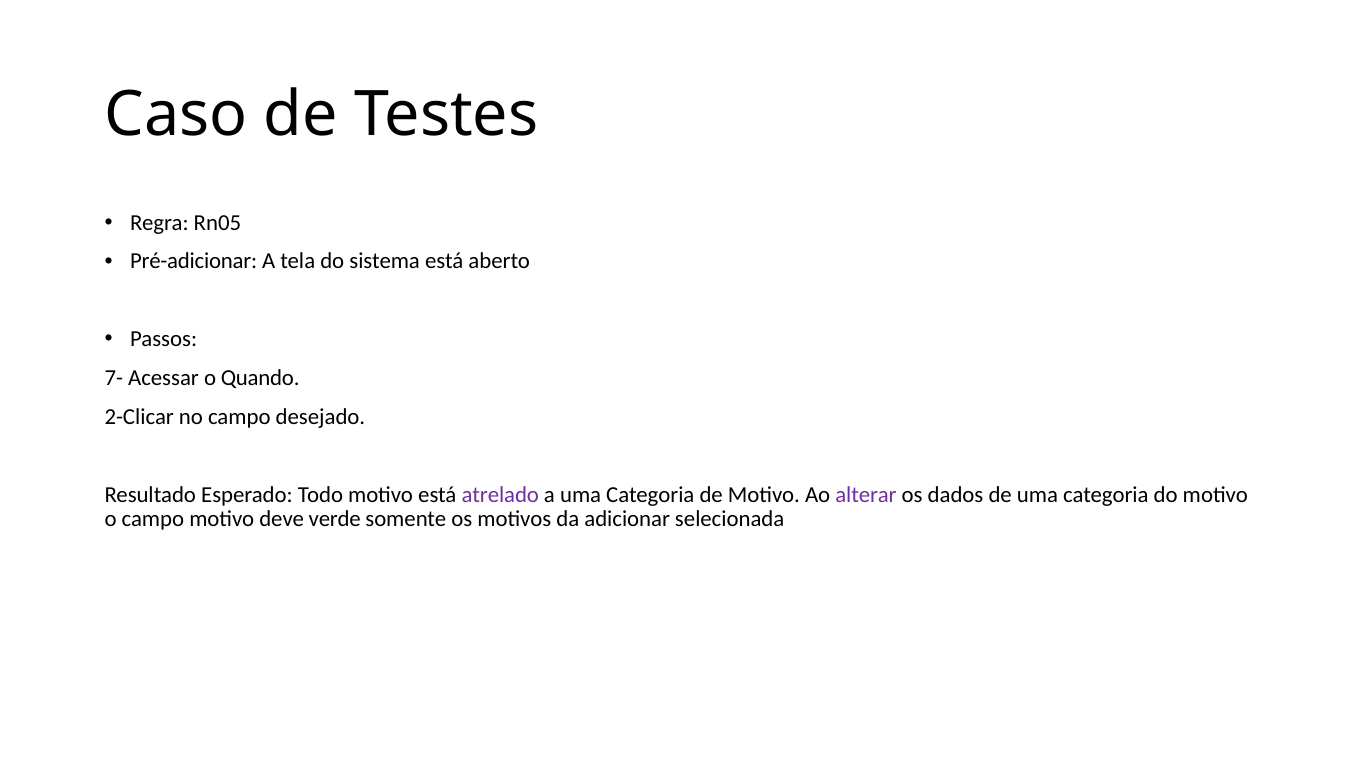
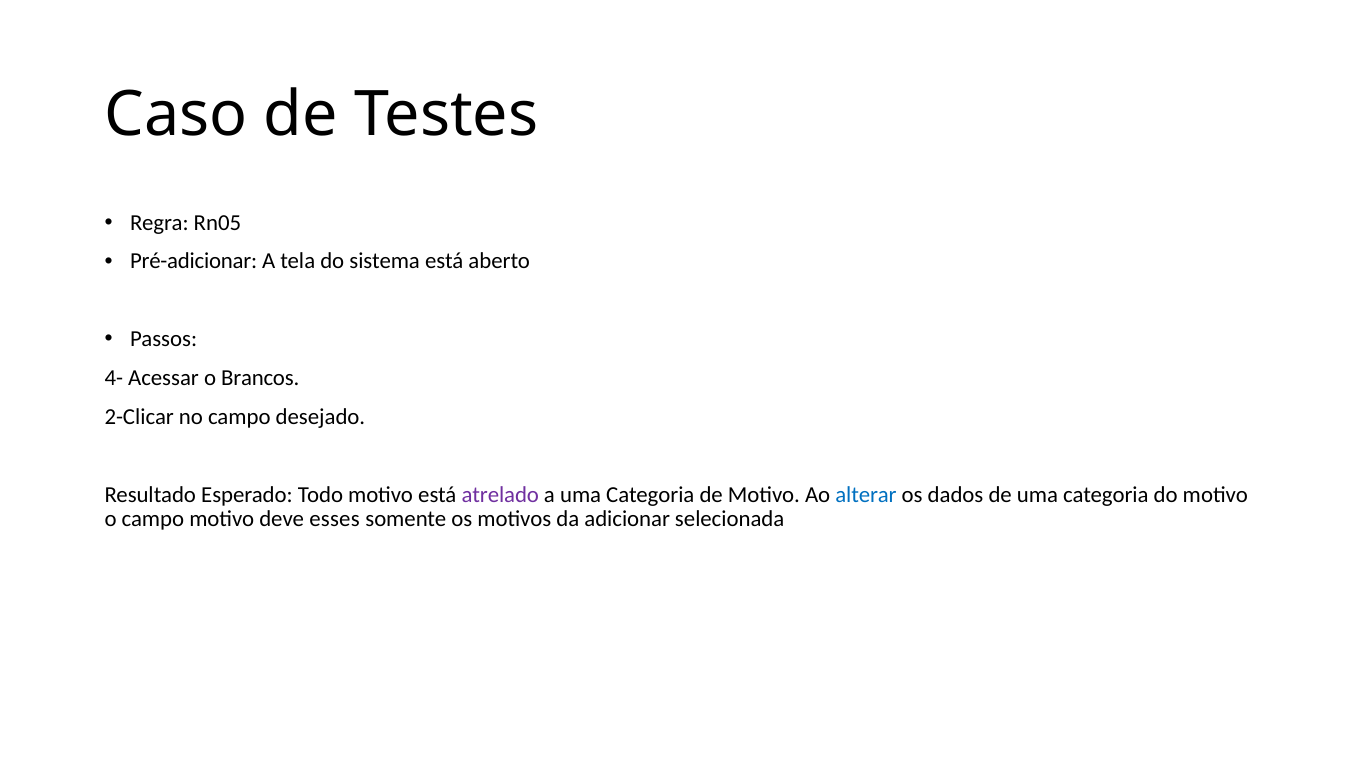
7-: 7- -> 4-
Quando: Quando -> Brancos
alterar colour: purple -> blue
verde: verde -> esses
